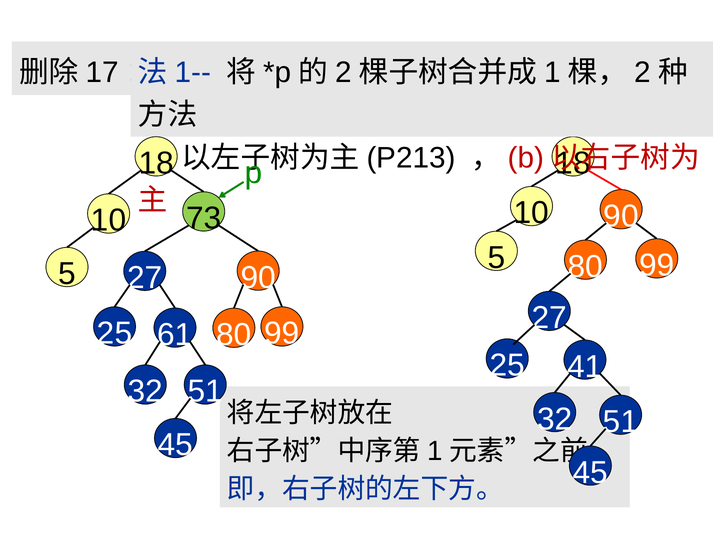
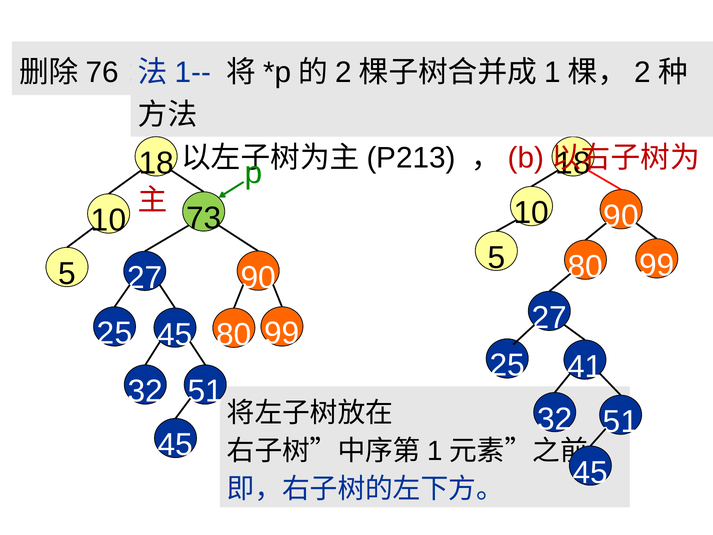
17: 17 -> 76
25 61: 61 -> 45
